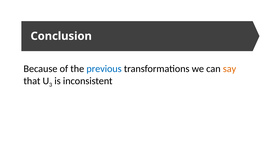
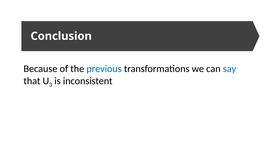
say colour: orange -> blue
